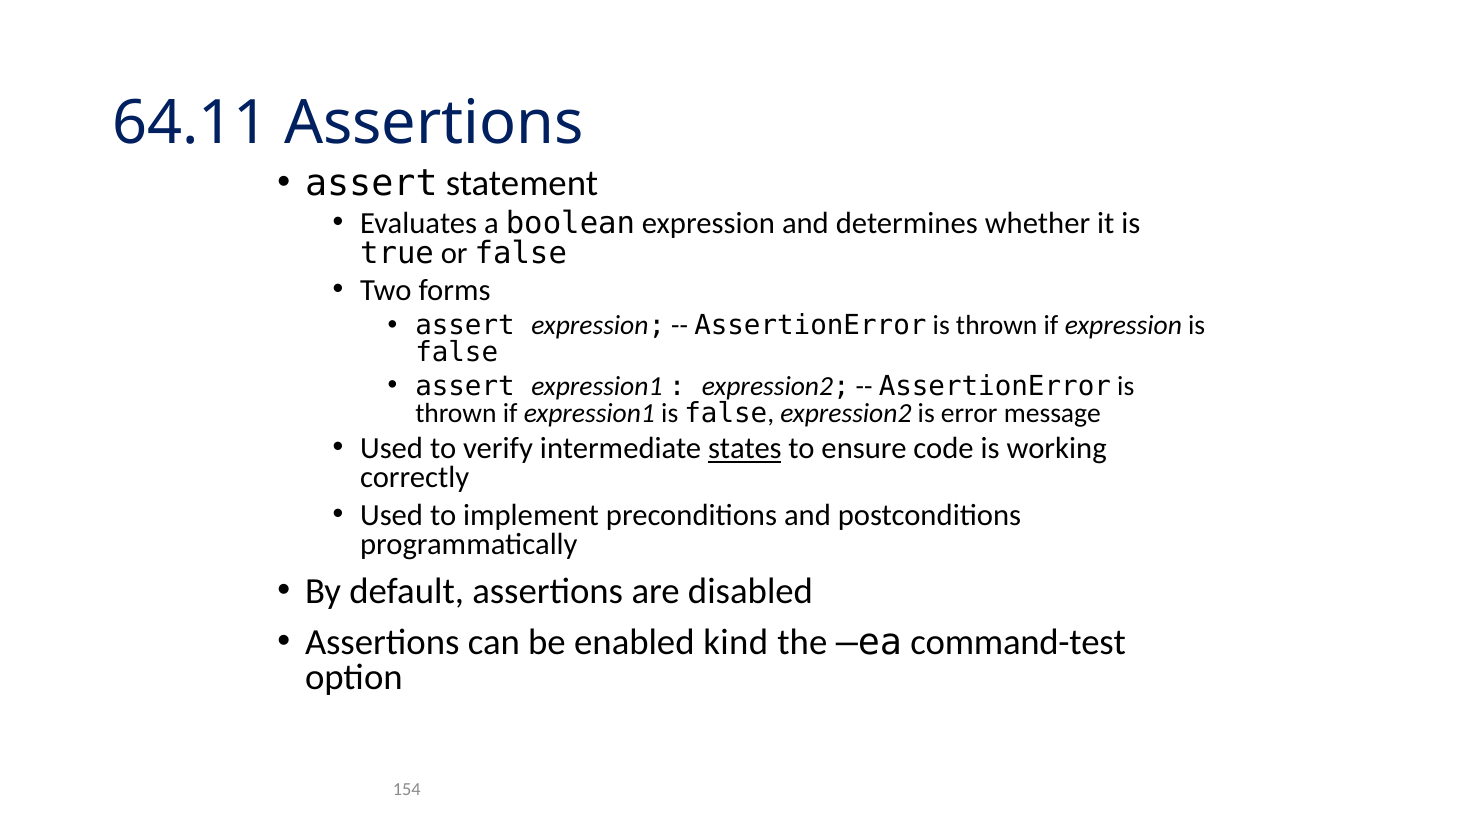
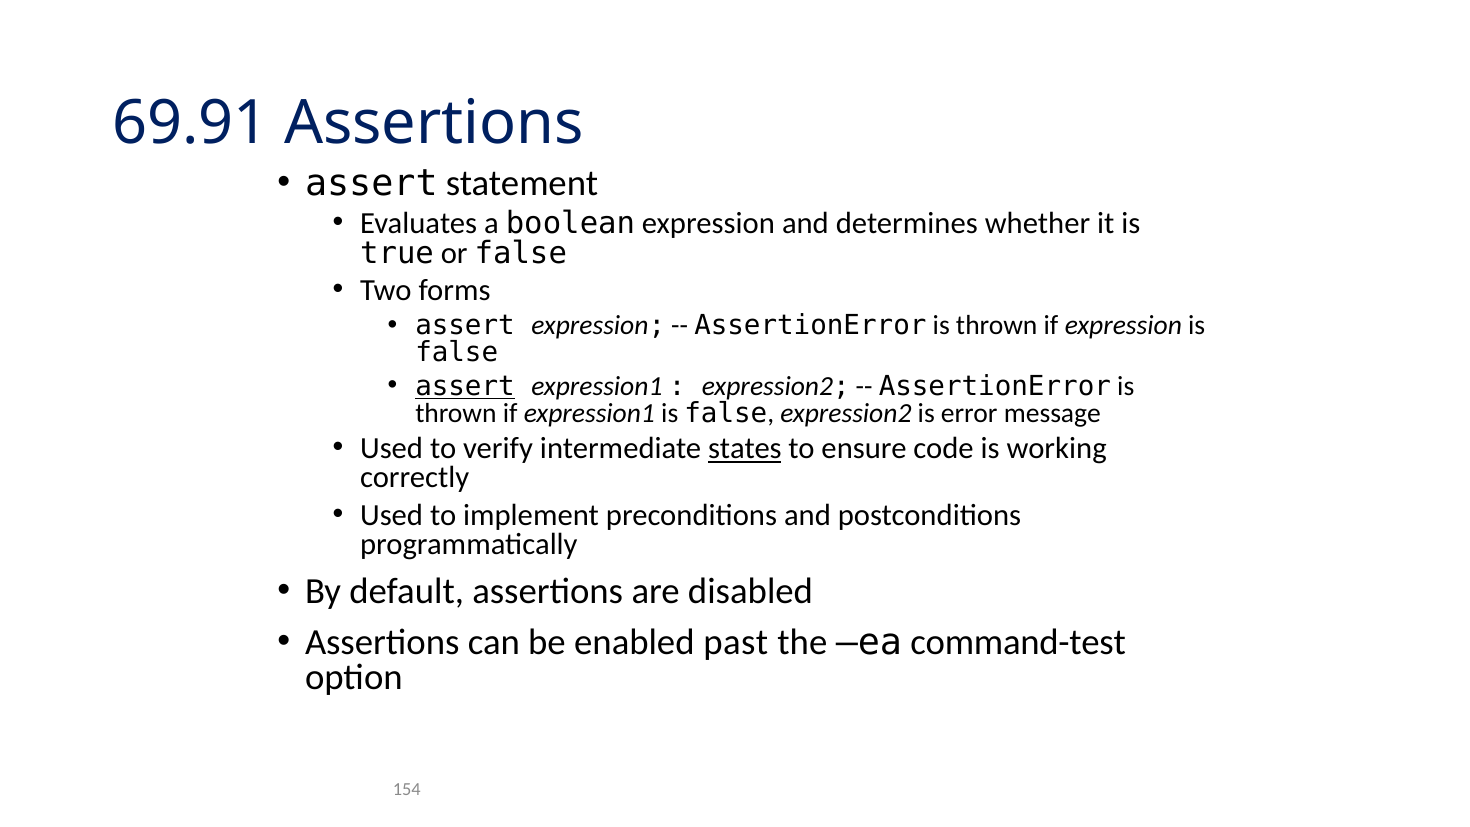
64.11: 64.11 -> 69.91
assert at (465, 386) underline: none -> present
kind: kind -> past
